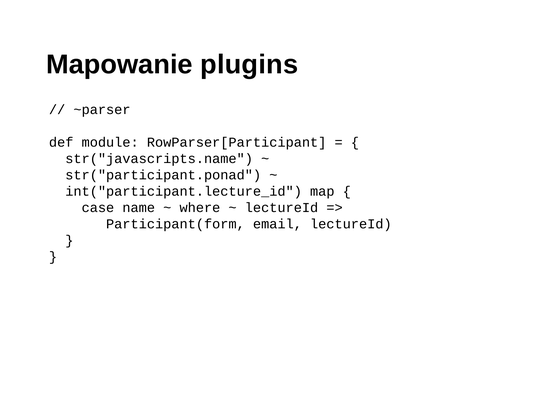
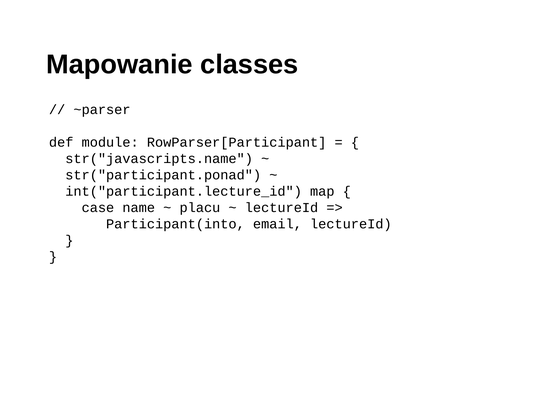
plugins: plugins -> classes
where: where -> placu
Participant(form: Participant(form -> Participant(into
